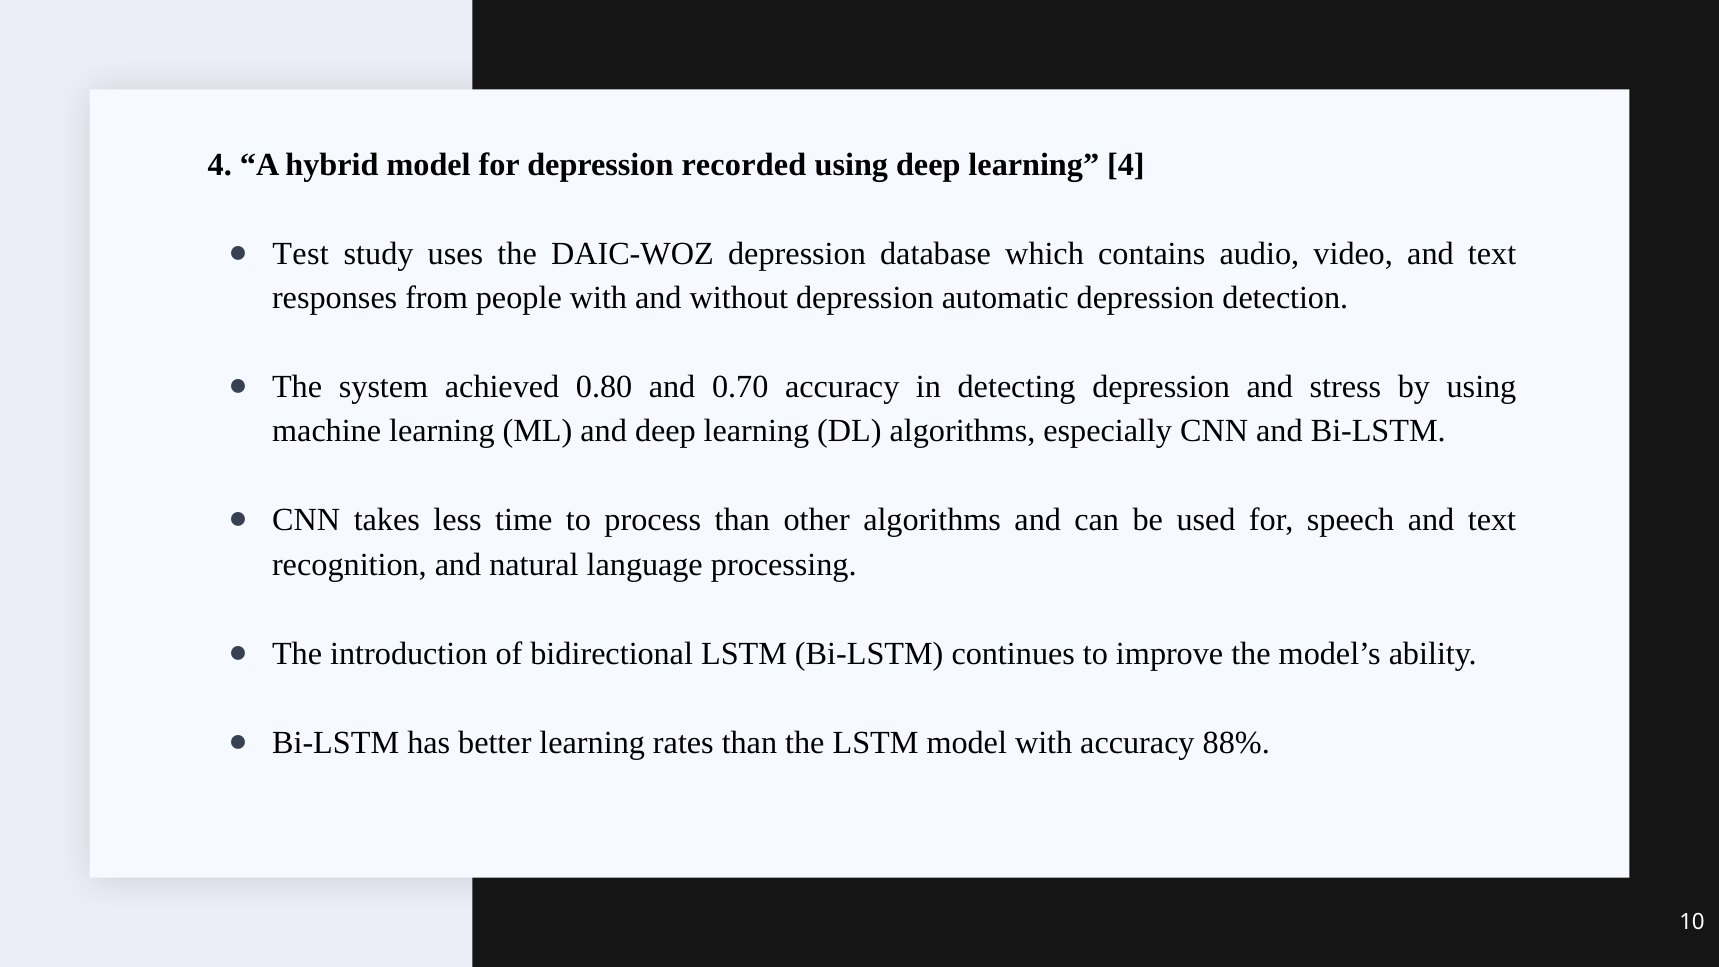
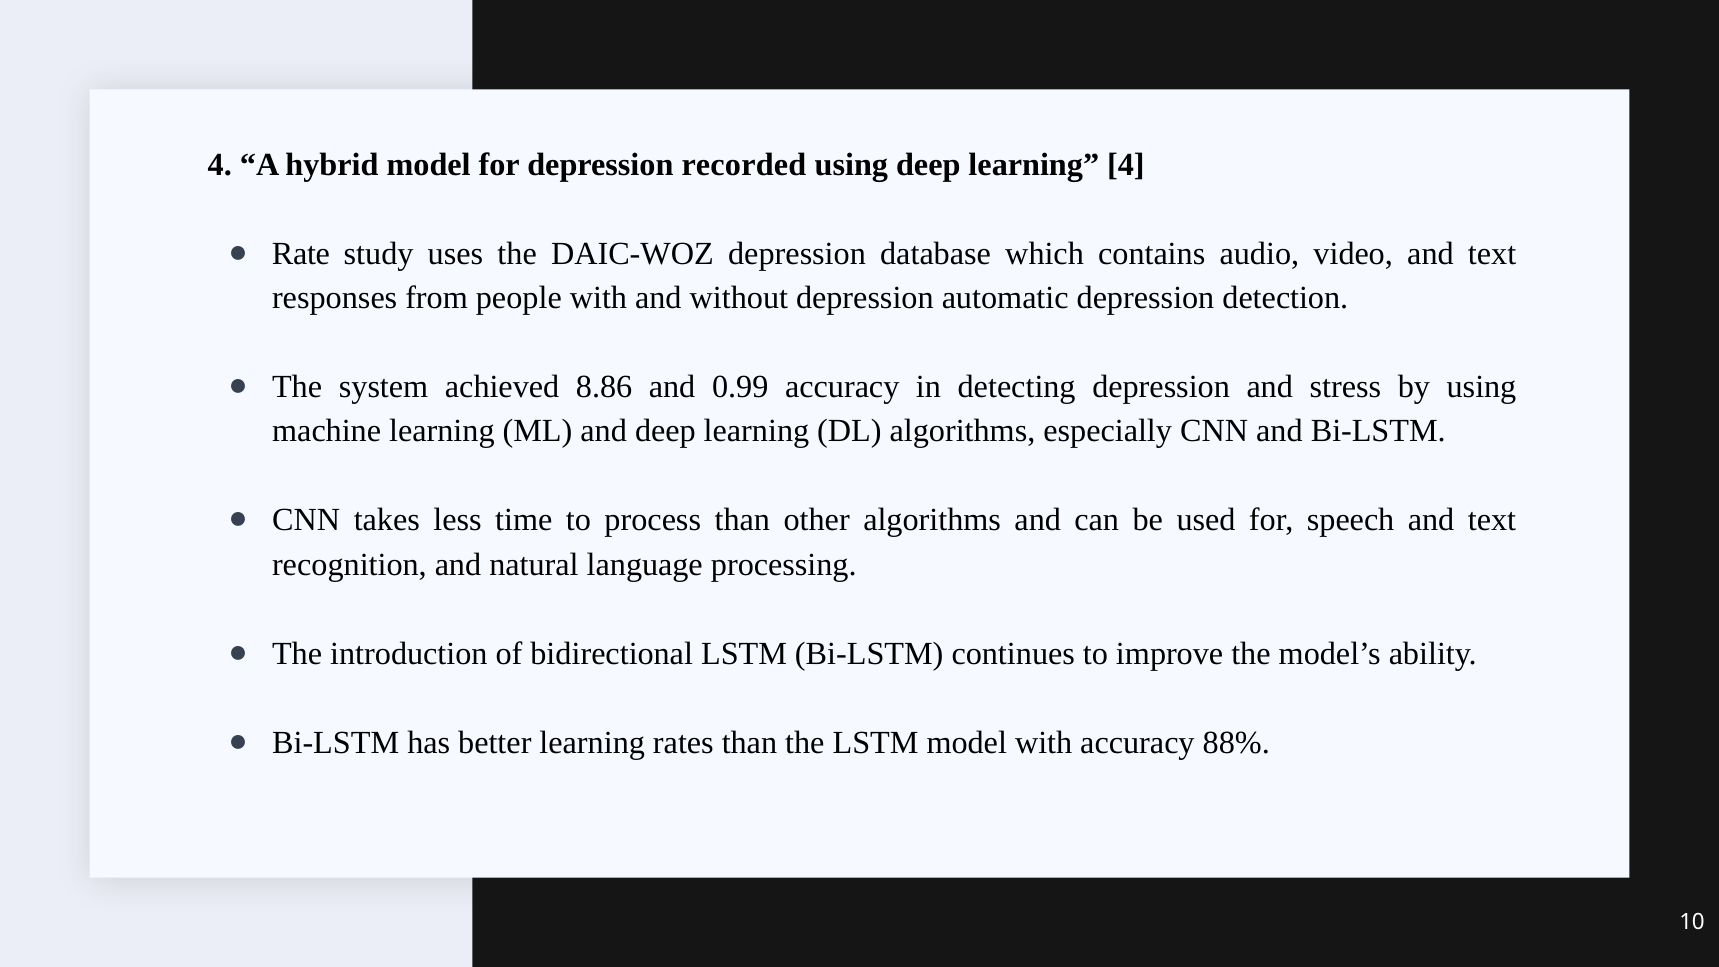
Test: Test -> Rate
0.80: 0.80 -> 8.86
0.70: 0.70 -> 0.99
